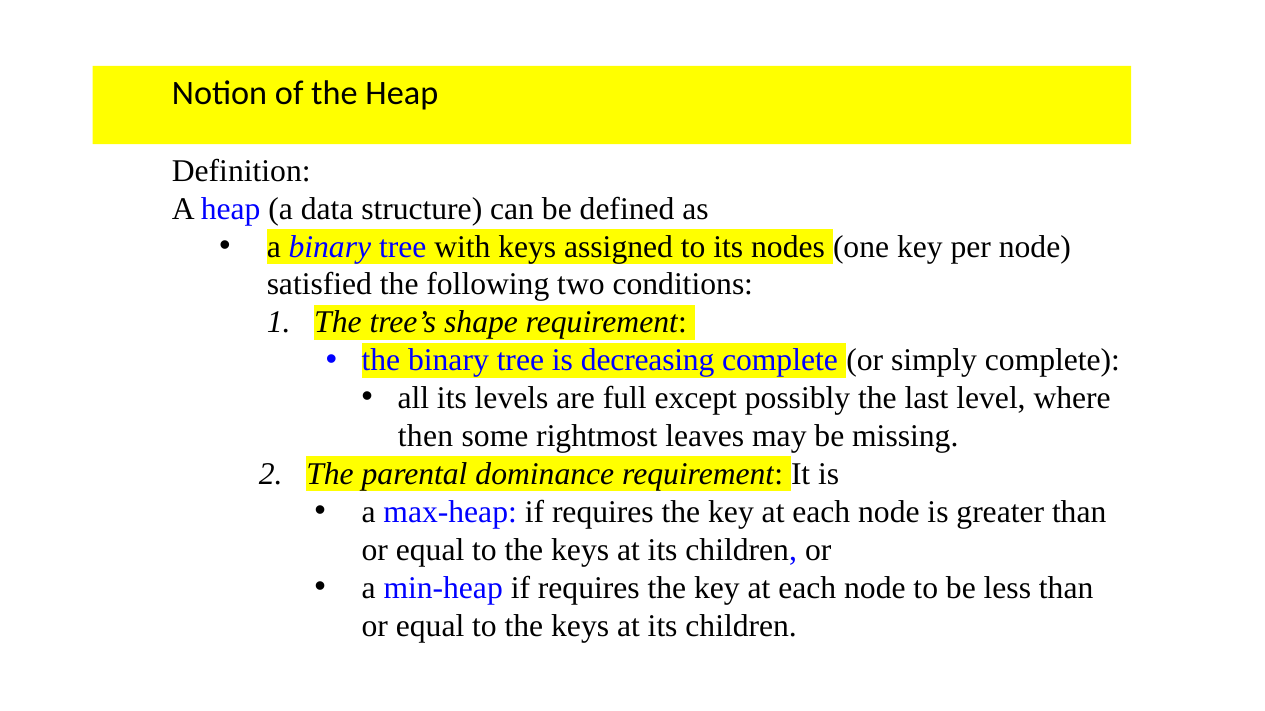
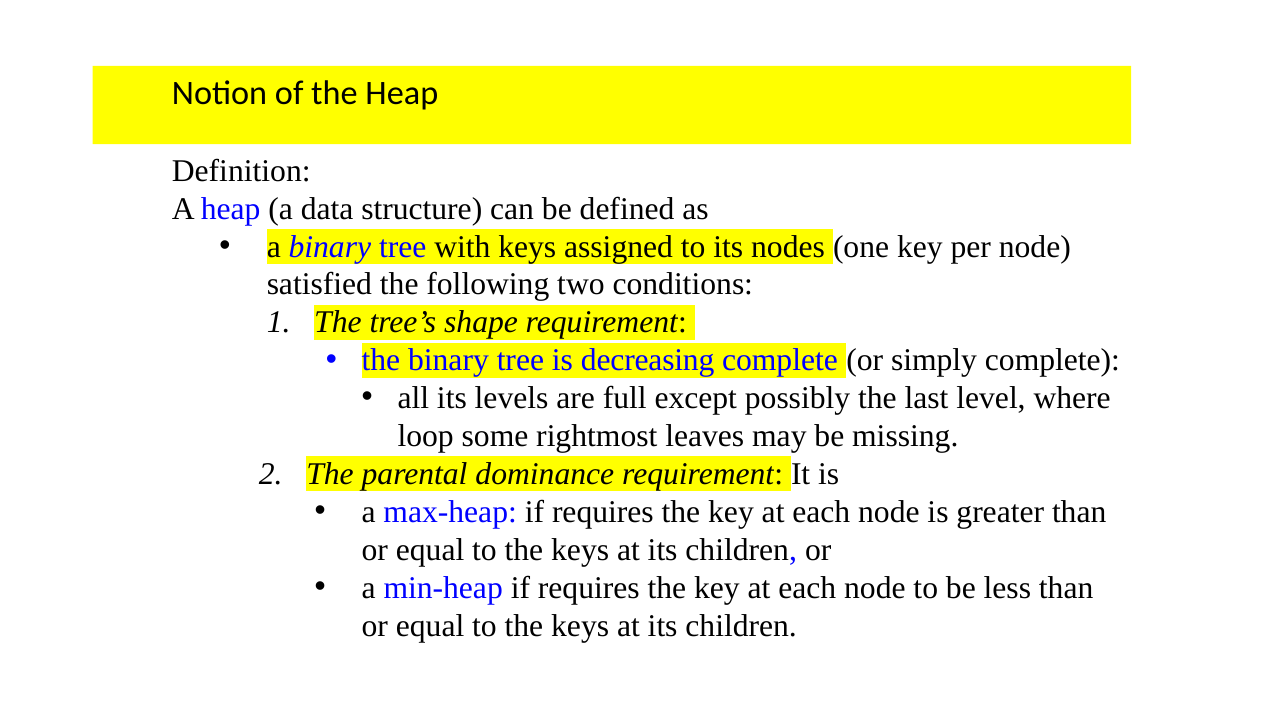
then: then -> loop
